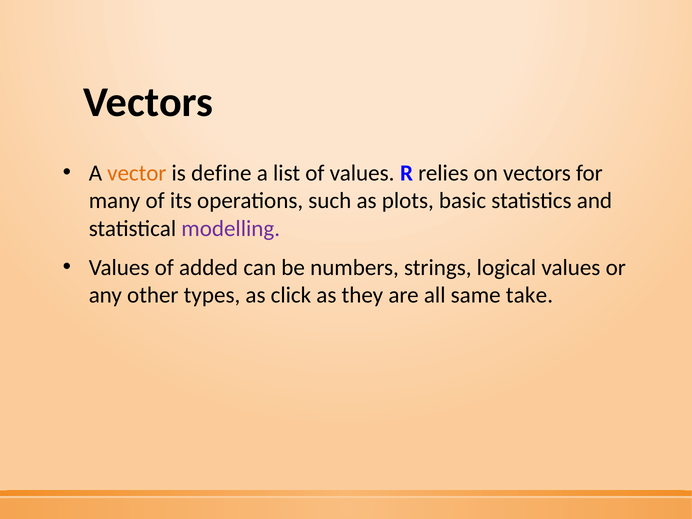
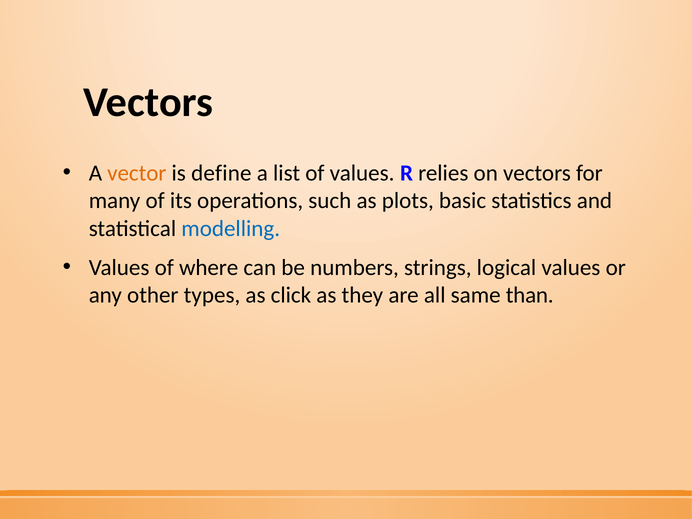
modelling colour: purple -> blue
added: added -> where
take: take -> than
